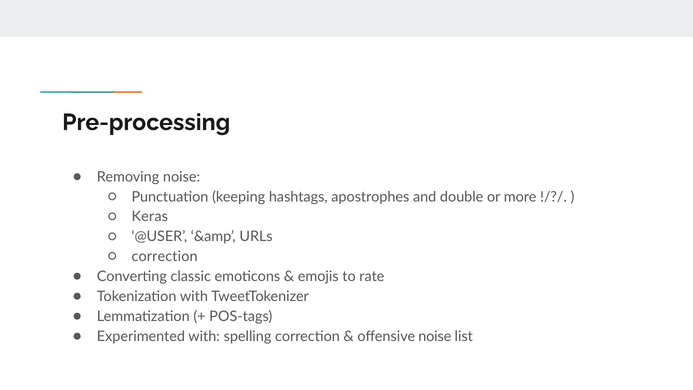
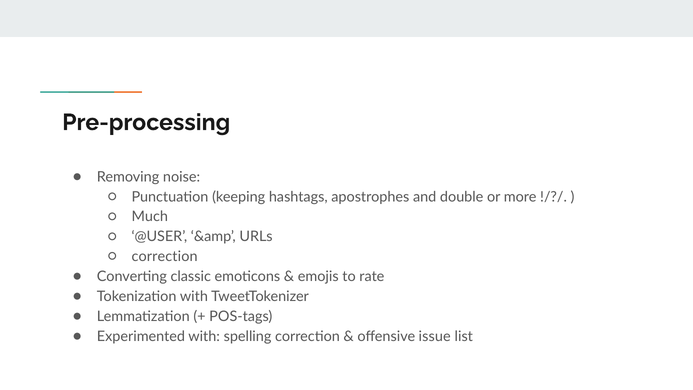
Keras: Keras -> Much
offensive noise: noise -> issue
